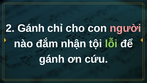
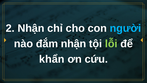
2 Gánh: Gánh -> Nhận
người colour: pink -> light blue
gánh at (52, 59): gánh -> khẩn
